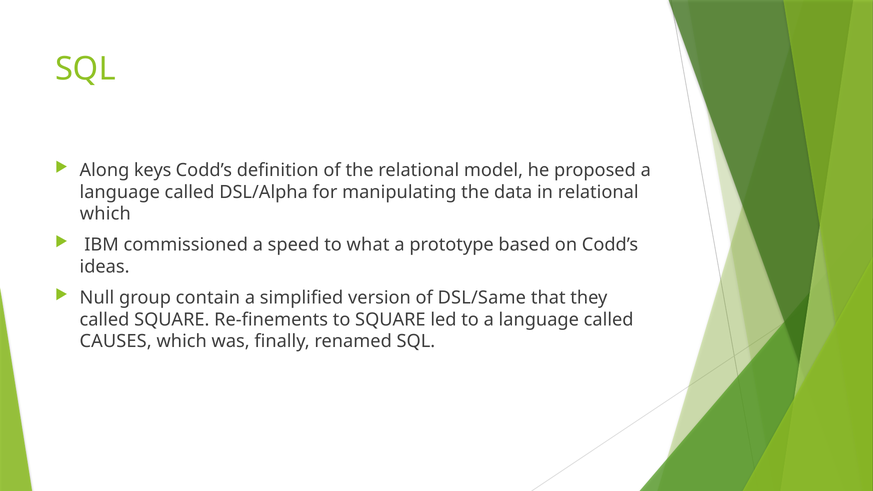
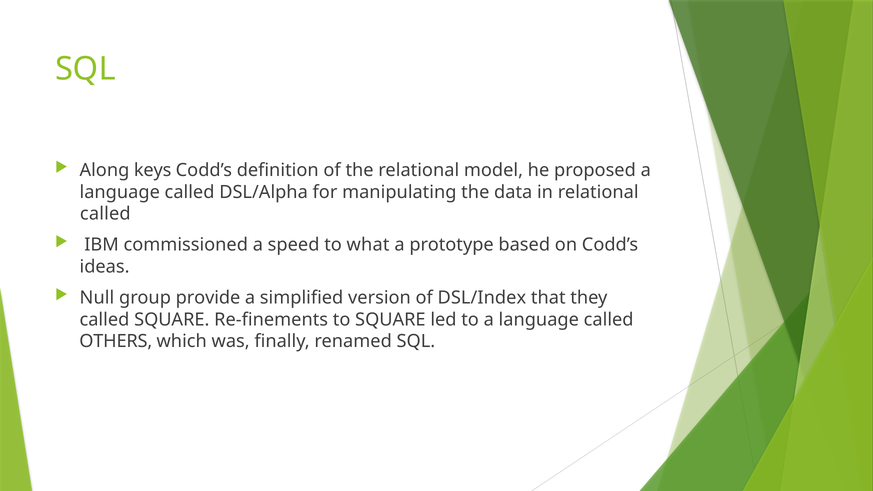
which at (105, 214): which -> called
contain: contain -> provide
DSL/Same: DSL/Same -> DSL/Index
CAUSES: CAUSES -> OTHERS
